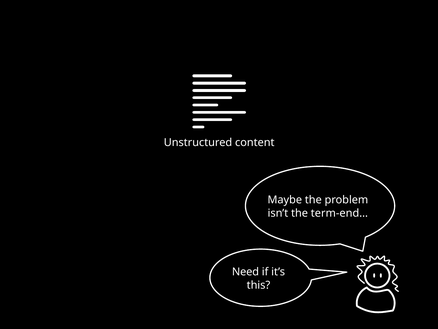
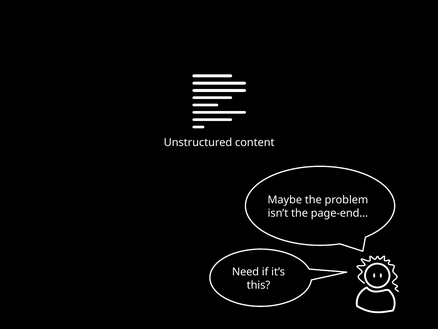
term-end…: term-end… -> page-end…
